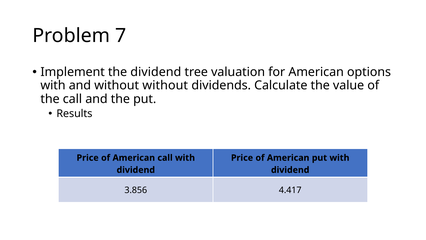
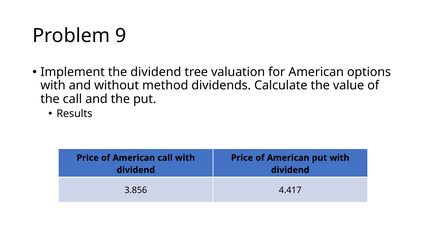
7: 7 -> 9
without without: without -> method
